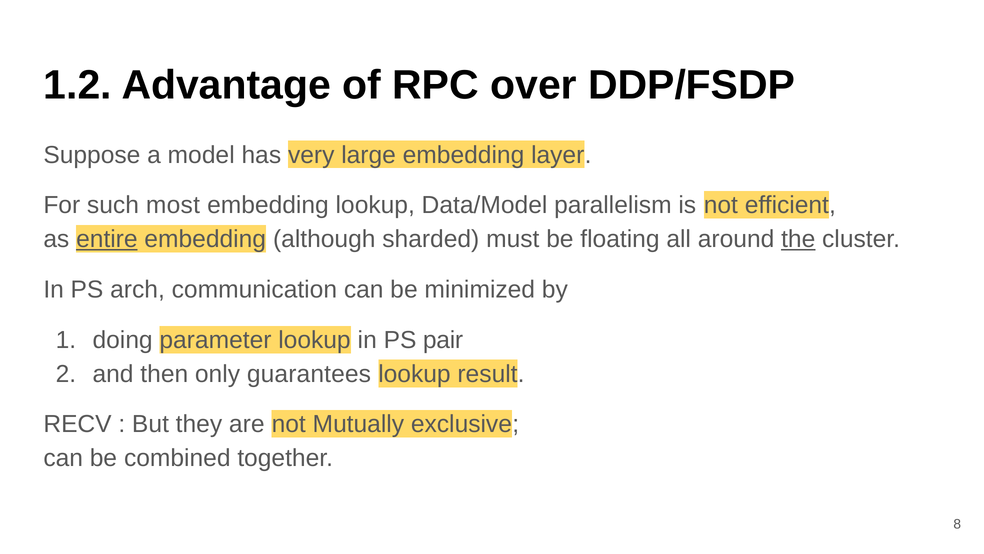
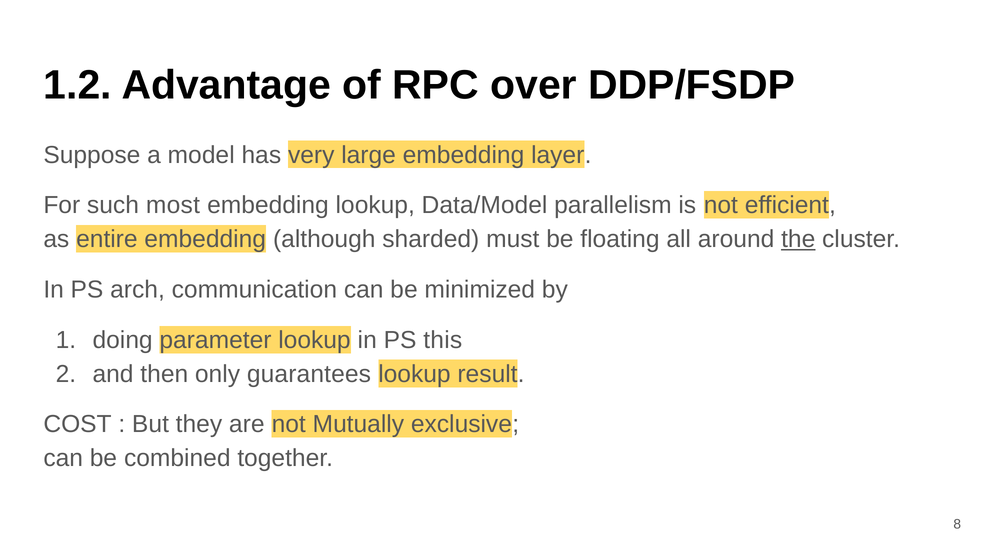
entire underline: present -> none
pair: pair -> this
RECV: RECV -> COST
